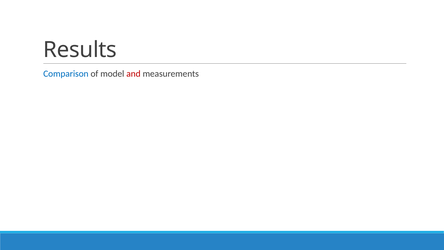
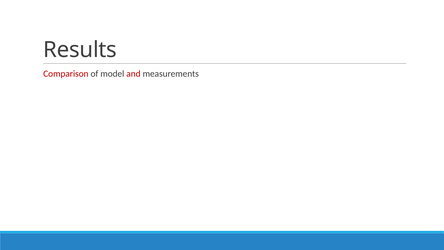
Comparison colour: blue -> red
